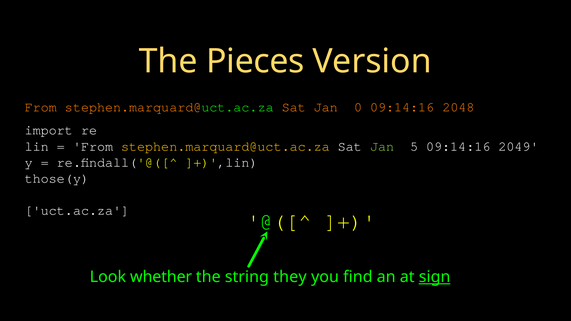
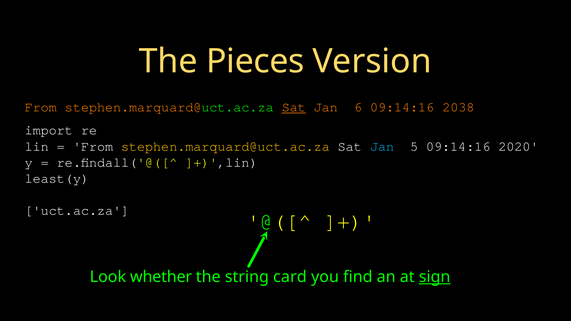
Sat at (294, 107) underline: none -> present
0: 0 -> 6
2048: 2048 -> 2038
Jan at (382, 146) colour: light green -> light blue
2049: 2049 -> 2020
those(y: those(y -> least(y
they: they -> card
